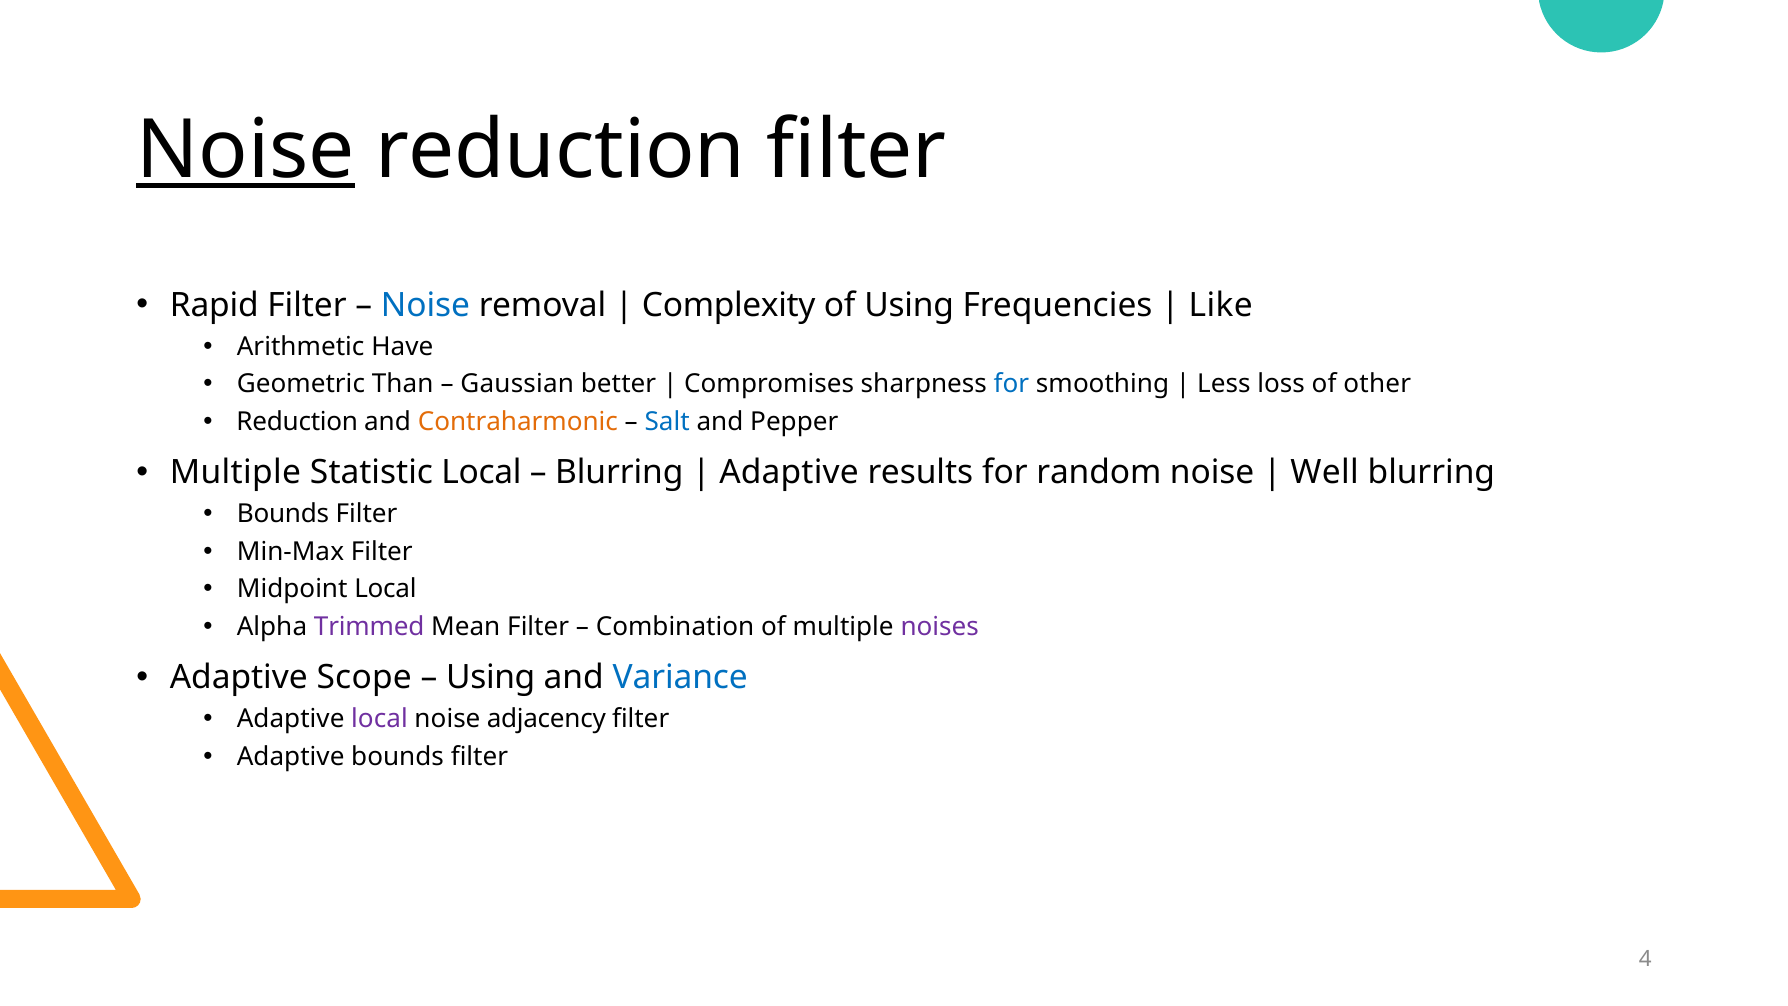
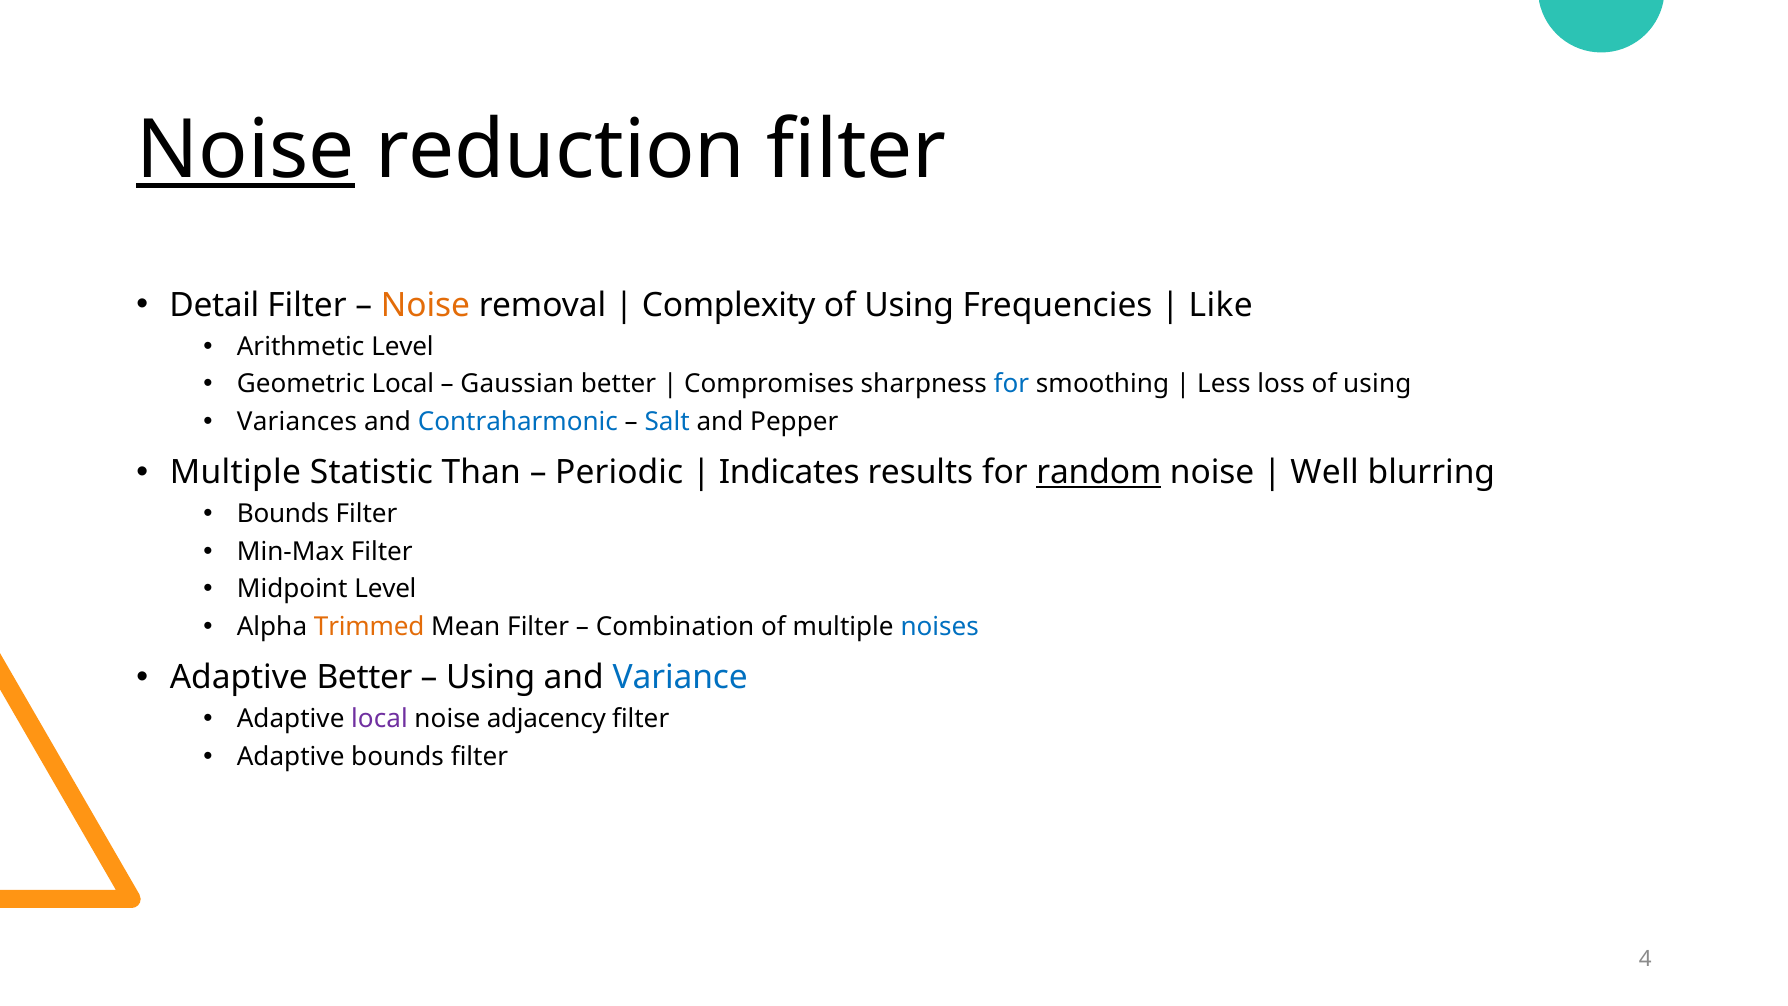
Rapid: Rapid -> Detail
Noise at (426, 305) colour: blue -> orange
Arithmetic Have: Have -> Level
Geometric Than: Than -> Local
loss of other: other -> using
Reduction at (297, 422): Reduction -> Variances
Contraharmonic colour: orange -> blue
Statistic Local: Local -> Than
Blurring at (619, 472): Blurring -> Periodic
Adaptive at (789, 472): Adaptive -> Indicates
random underline: none -> present
Midpoint Local: Local -> Level
Trimmed colour: purple -> orange
noises colour: purple -> blue
Adaptive Scope: Scope -> Better
